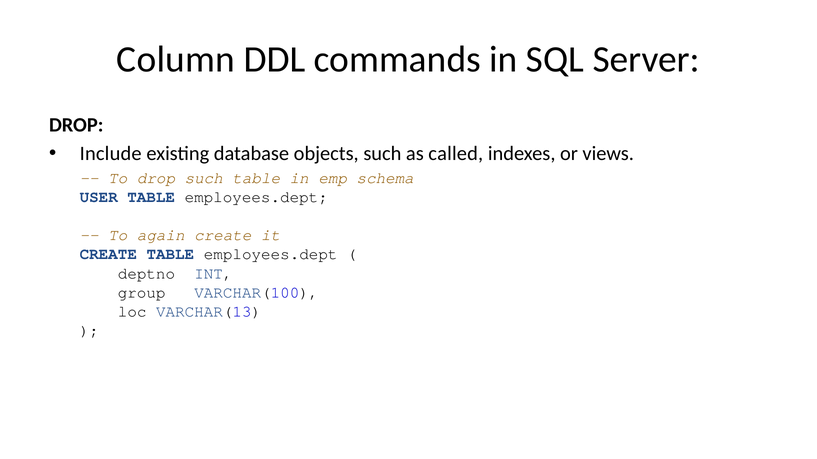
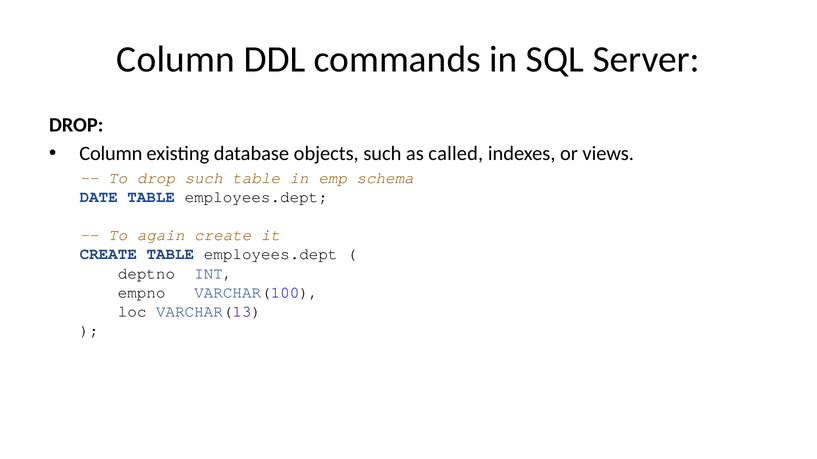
Include at (111, 154): Include -> Column
USER: USER -> DATE
group: group -> empno
